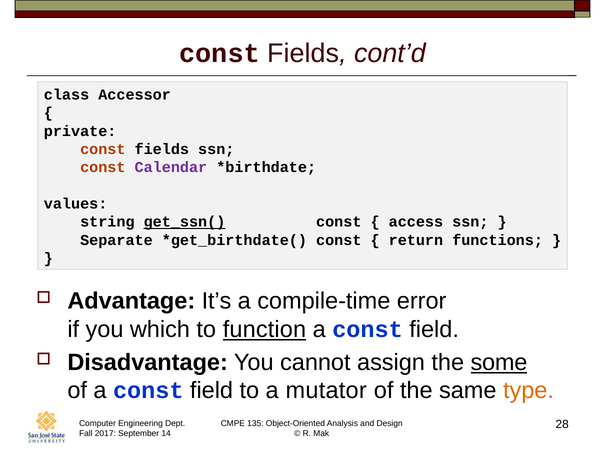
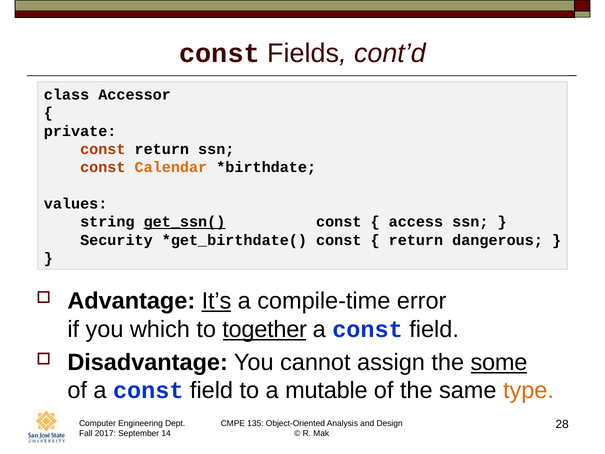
fields at (162, 149): fields -> return
Calendar colour: purple -> orange
Separate: Separate -> Security
functions: functions -> dangerous
It’s underline: none -> present
function: function -> together
mutator: mutator -> mutable
